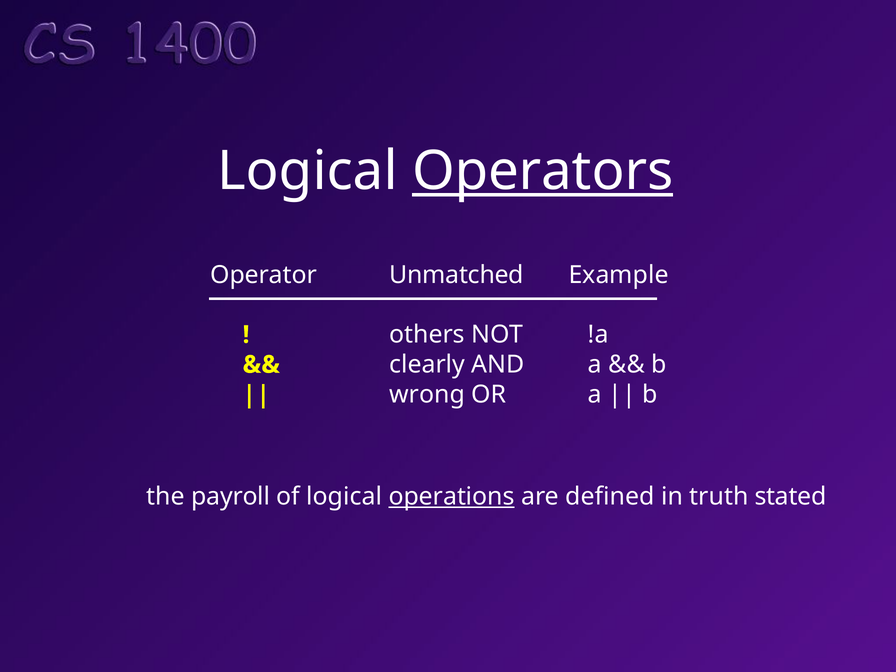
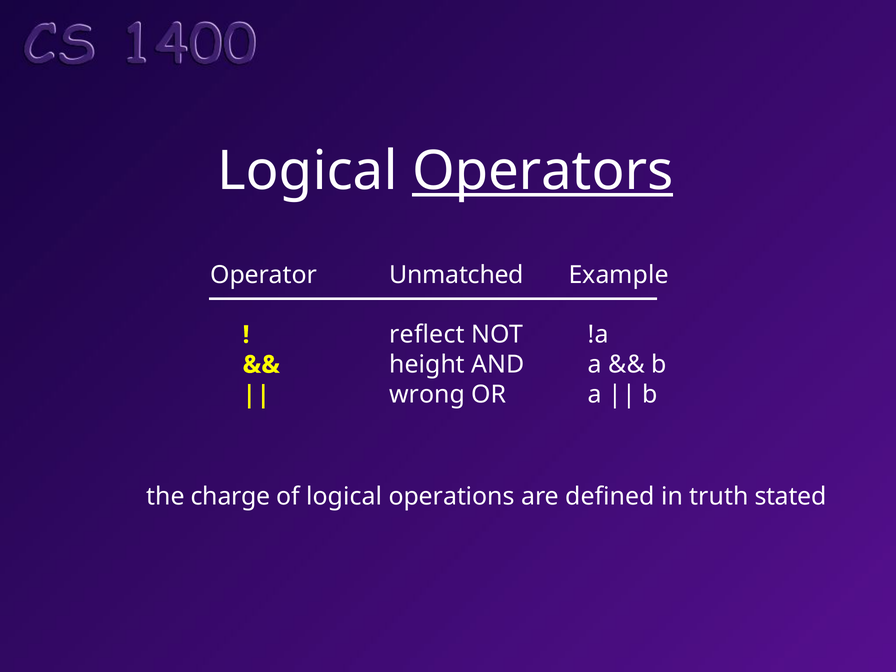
others: others -> reflect
clearly: clearly -> height
payroll: payroll -> charge
operations underline: present -> none
